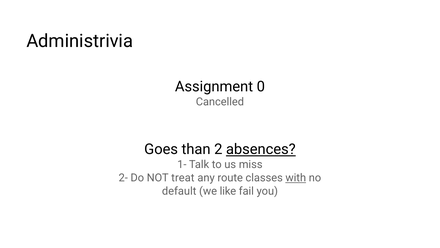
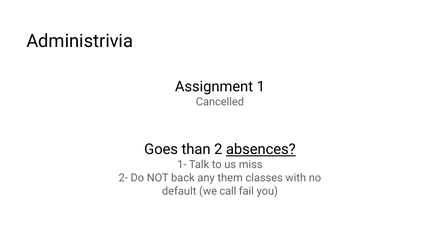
0: 0 -> 1
treat: treat -> back
route: route -> them
with underline: present -> none
like: like -> call
